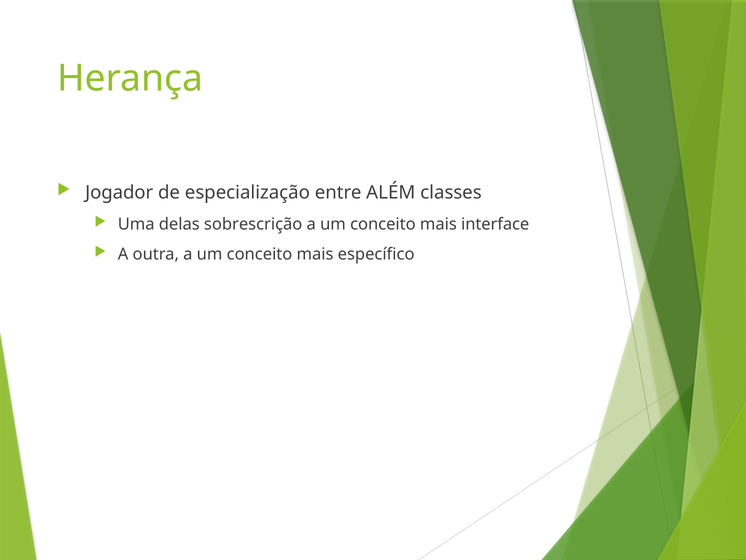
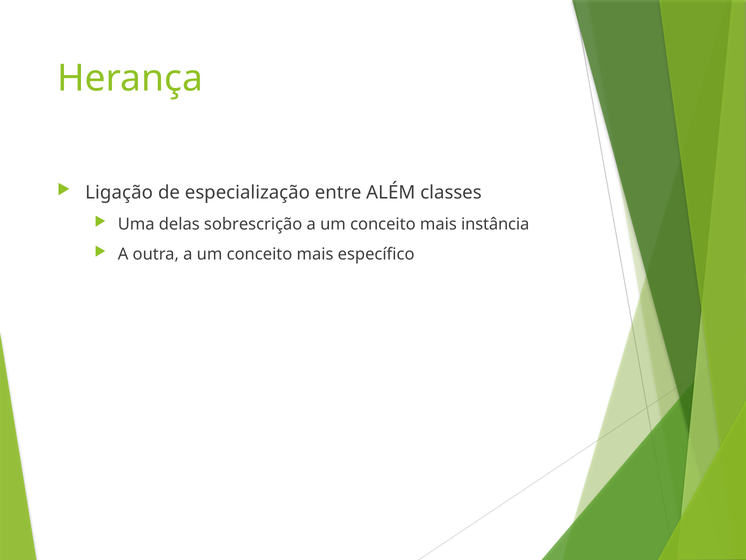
Jogador: Jogador -> Ligação
interface: interface -> instância
